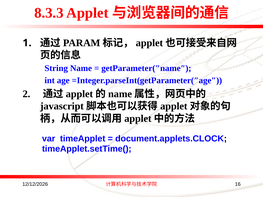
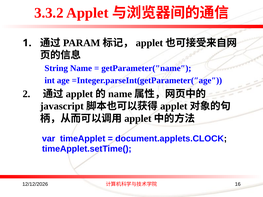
8.3.3: 8.3.3 -> 3.3.2
